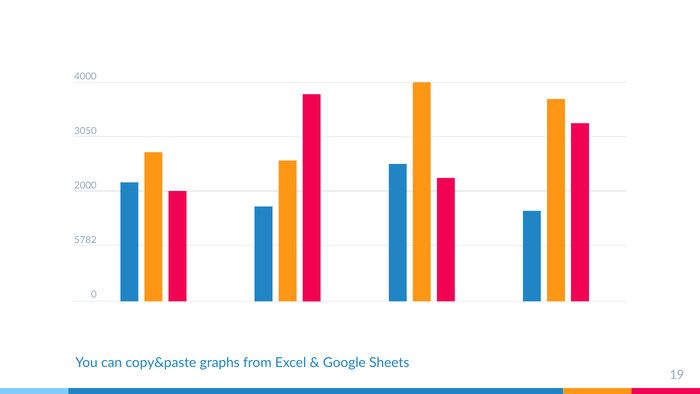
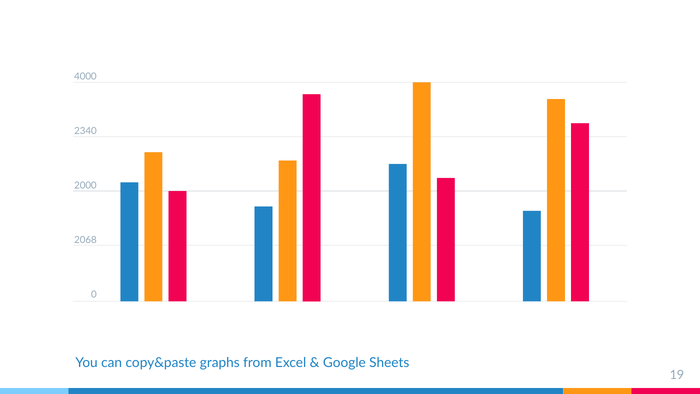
3050: 3050 -> 2340
5782: 5782 -> 2068
